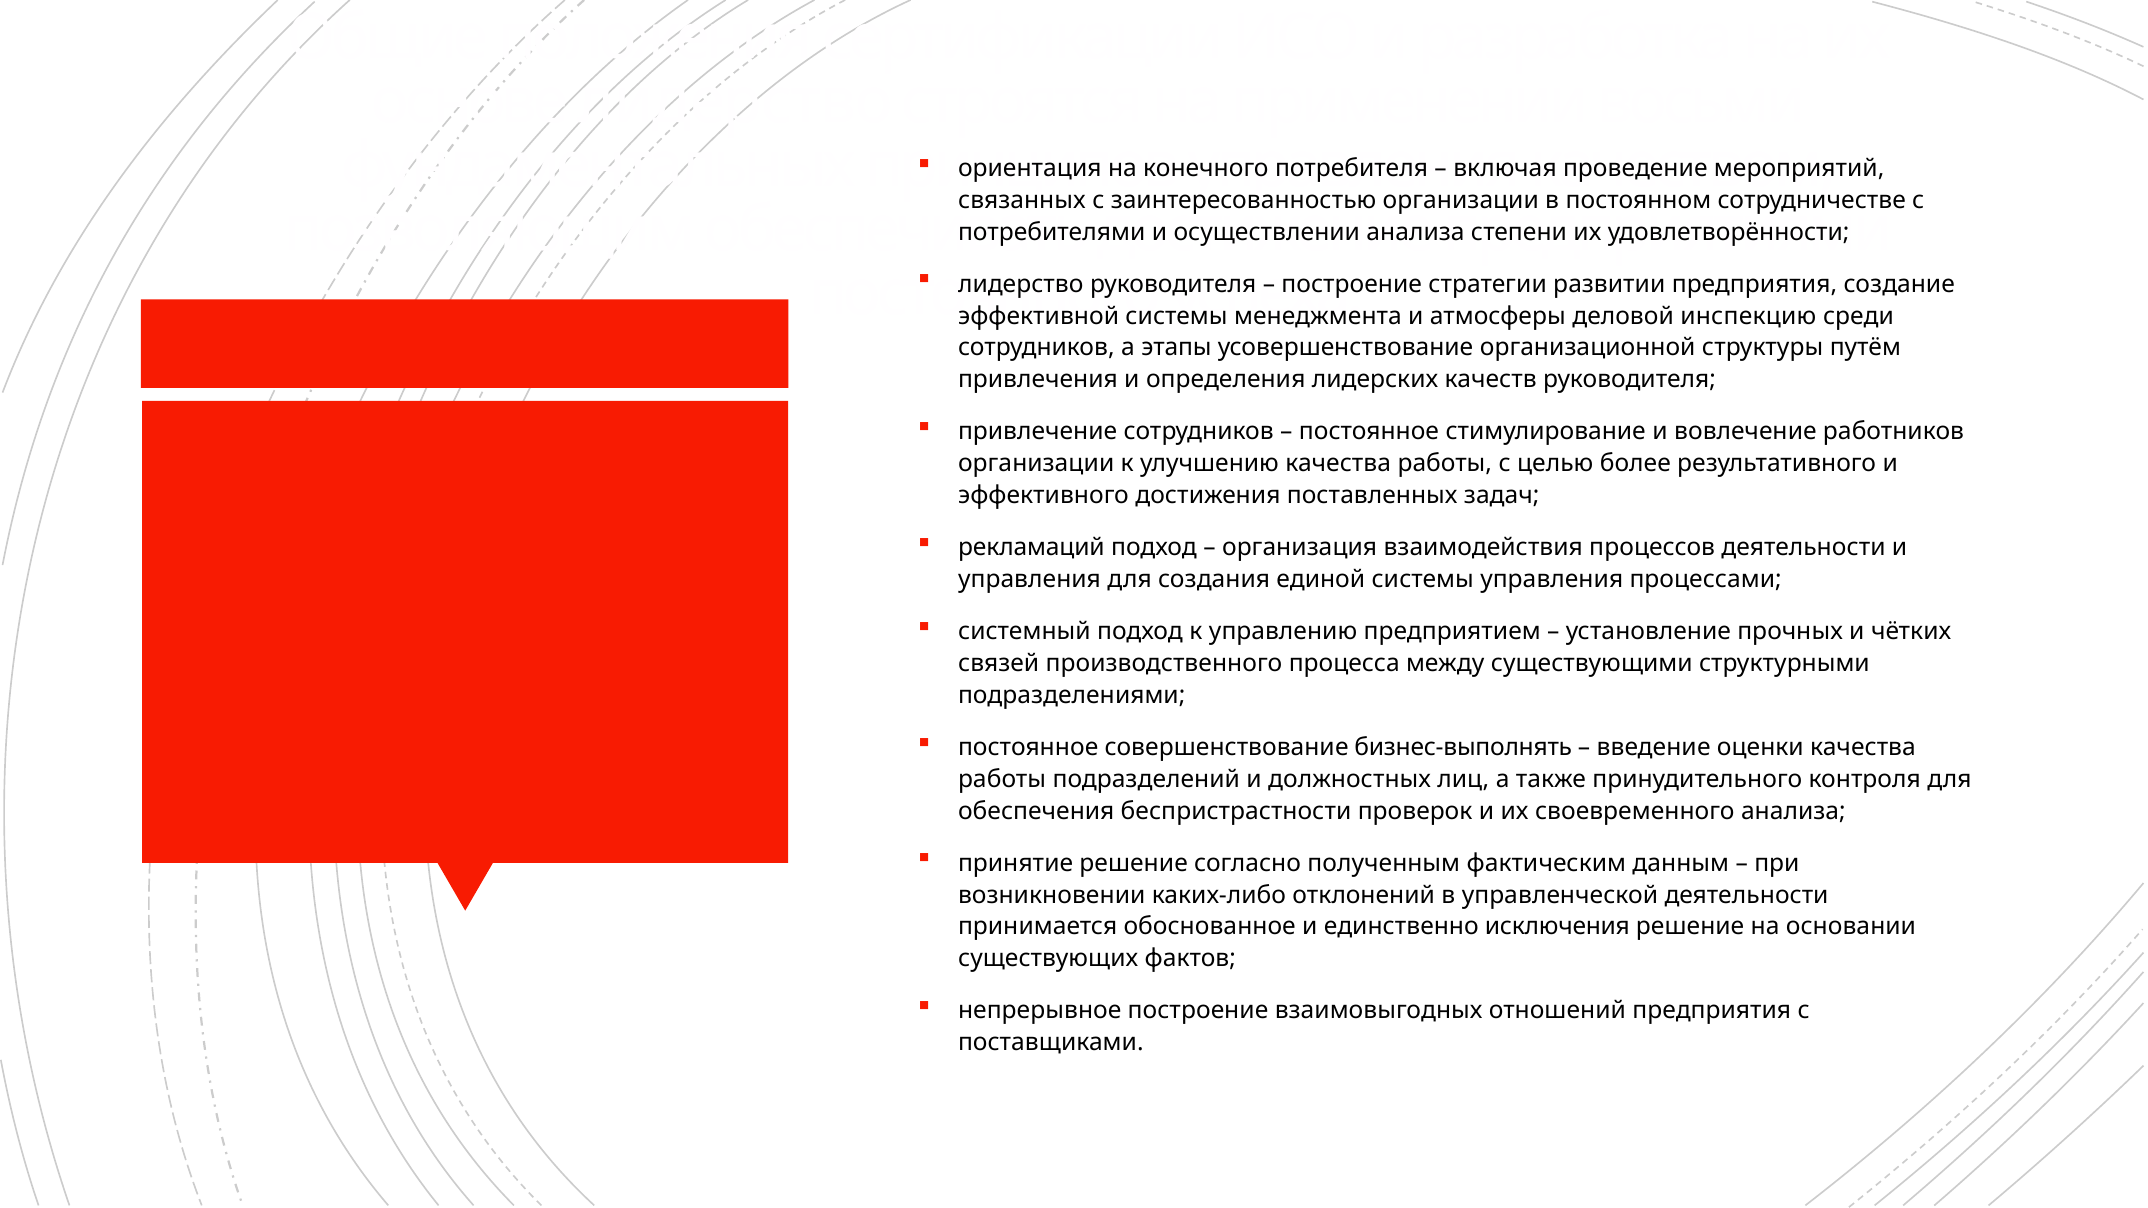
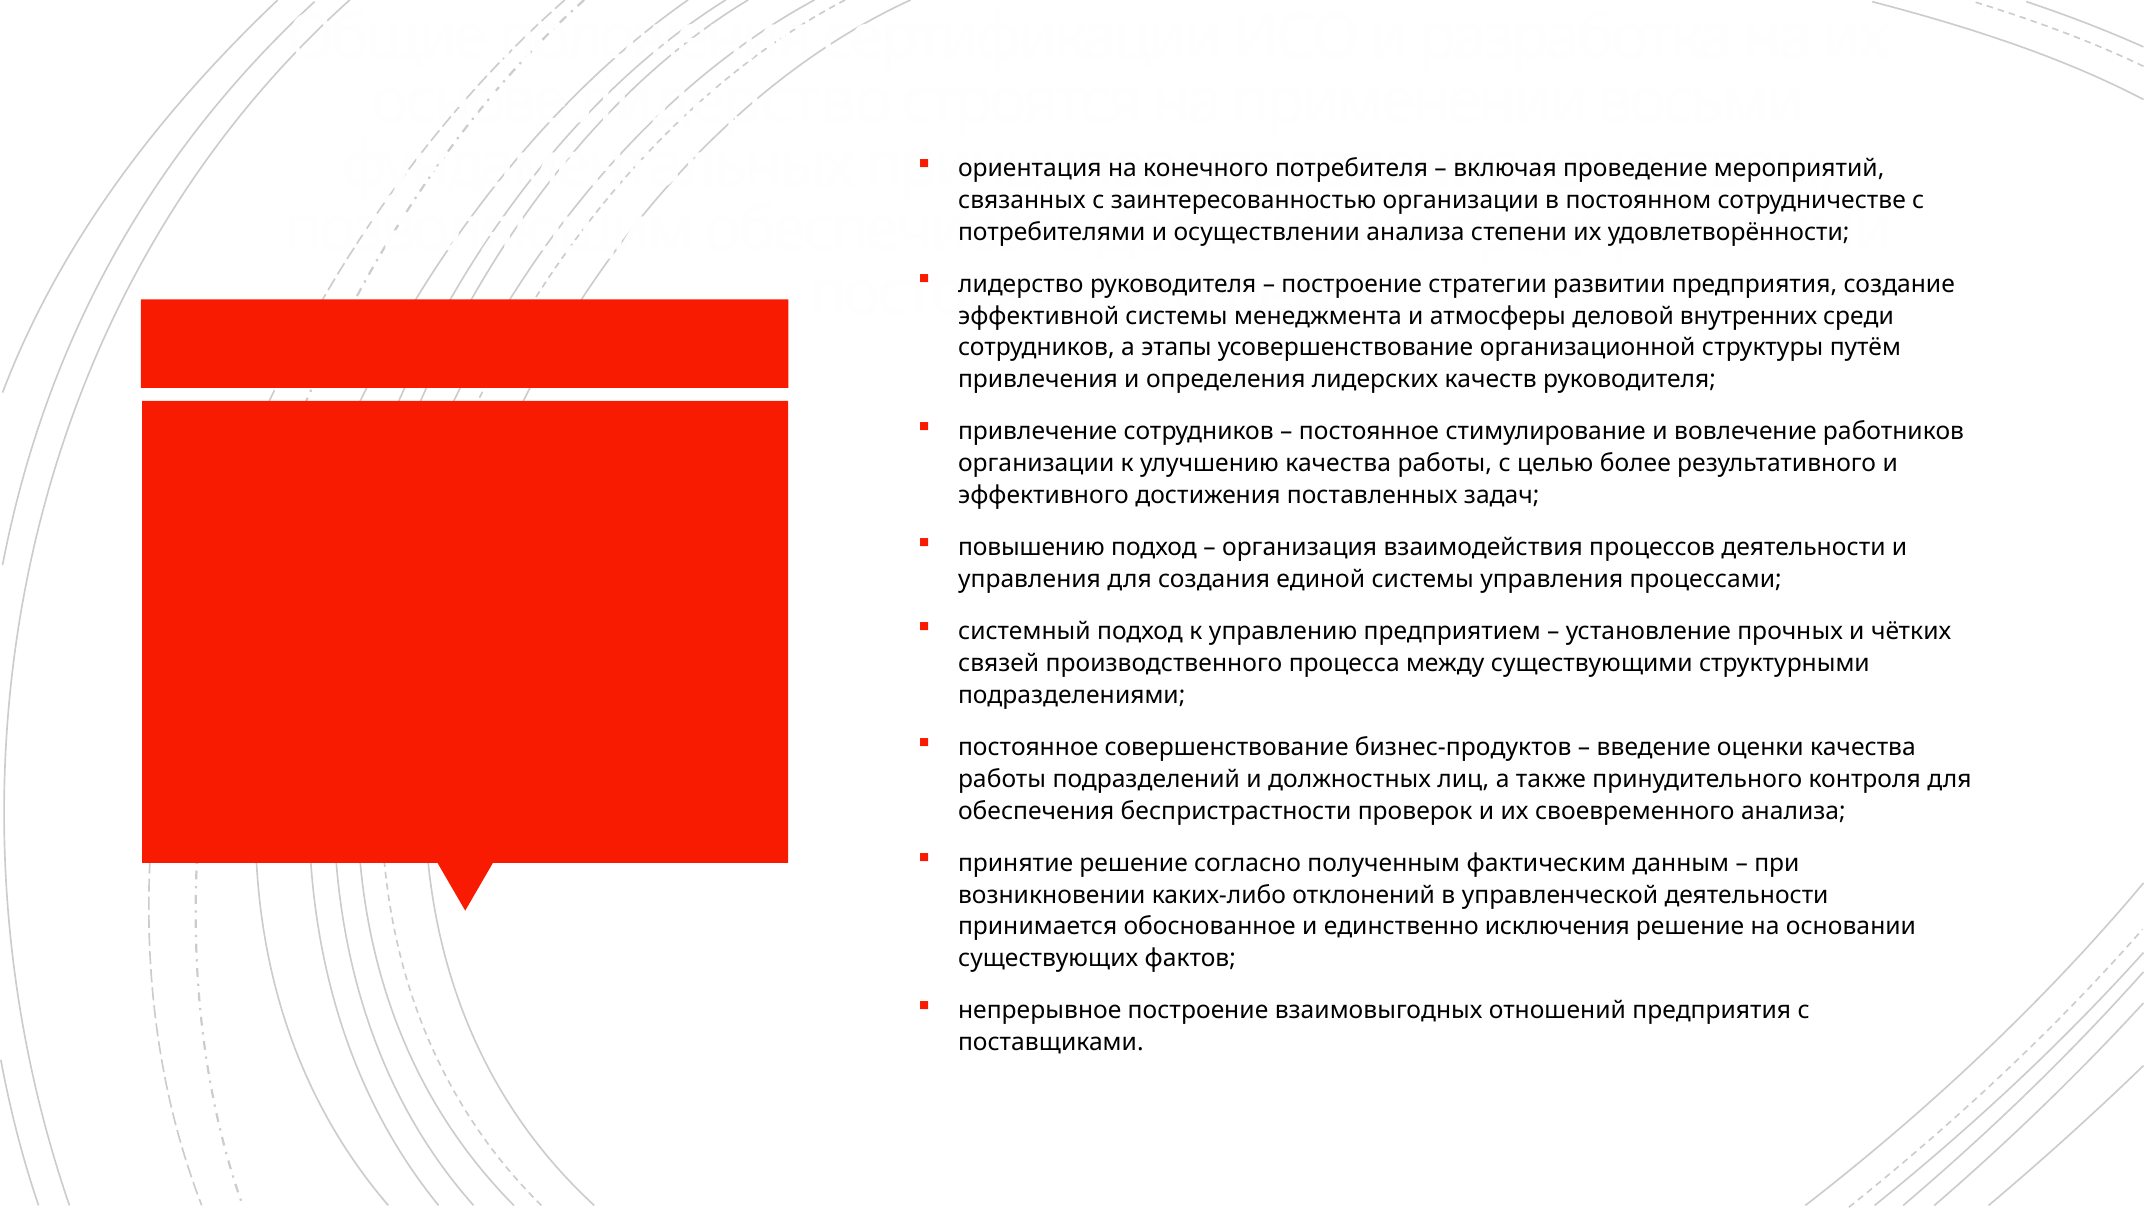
инспекцию: инспекцию -> внутренних
рекламаций: рекламаций -> повышению
бизнес-выполнять: бизнес-выполнять -> бизнес-продуктов
